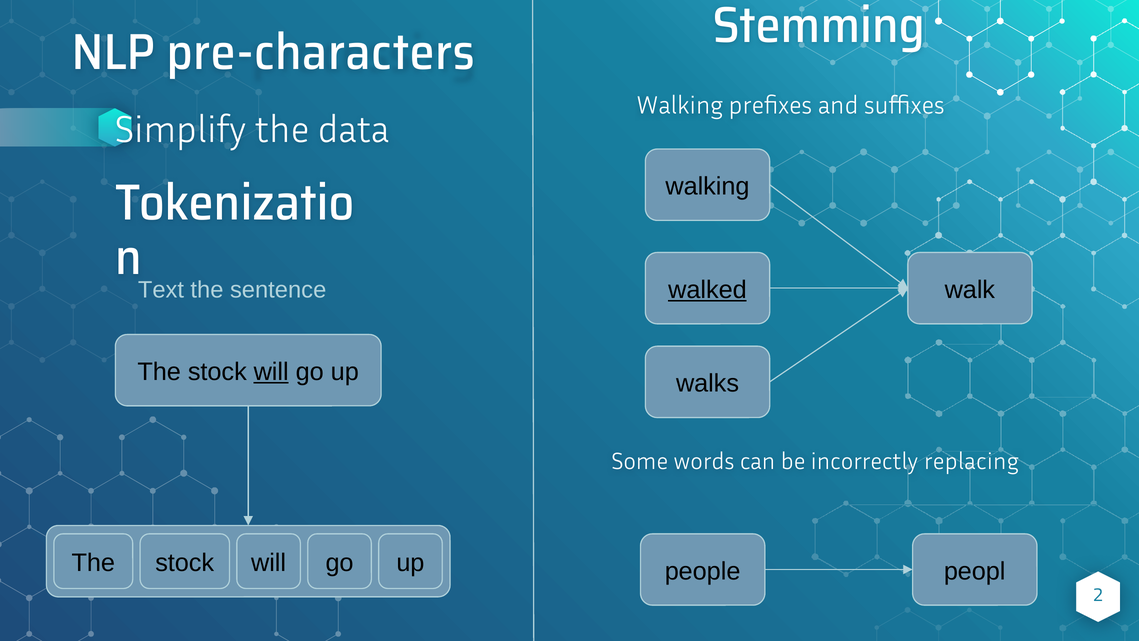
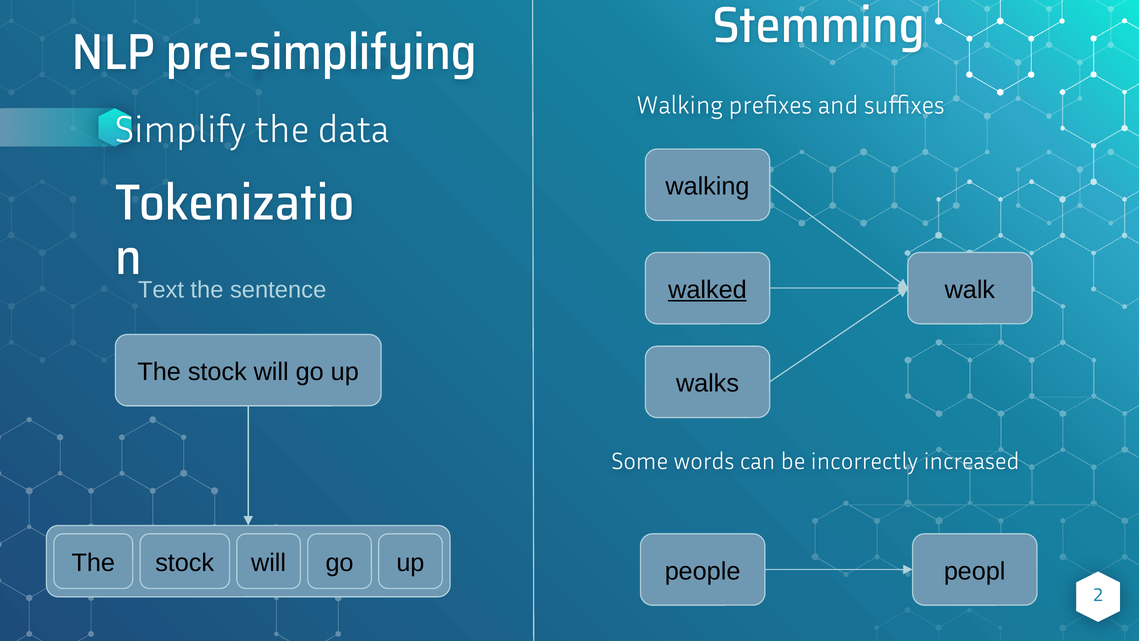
pre-characters: pre-characters -> pre-simplifying
will at (271, 372) underline: present -> none
replacing: replacing -> increased
